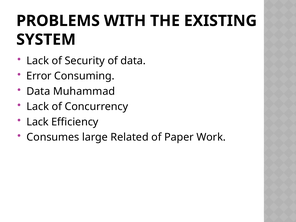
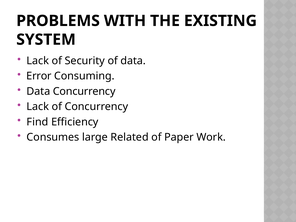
Data Muhammad: Muhammad -> Concurrency
Lack at (38, 122): Lack -> Find
